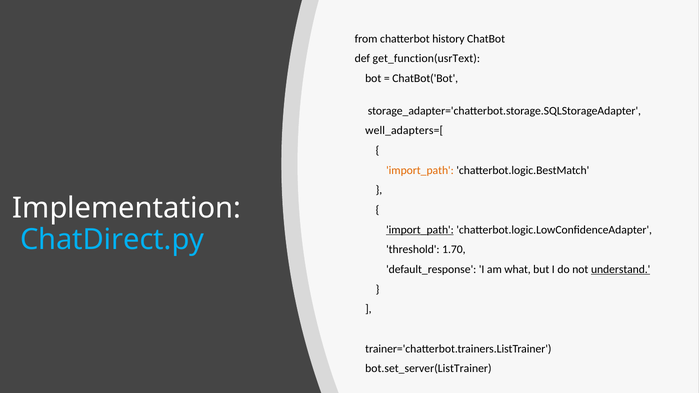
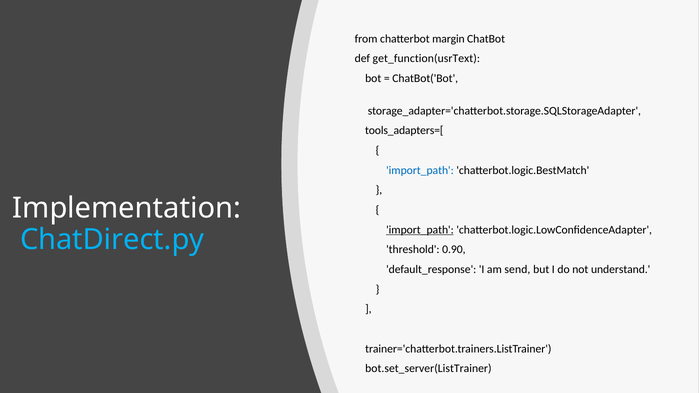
history: history -> margin
well_adapters=[: well_adapters=[ -> tools_adapters=[
import_path at (420, 170) colour: orange -> blue
1.70: 1.70 -> 0.90
what: what -> send
understand underline: present -> none
